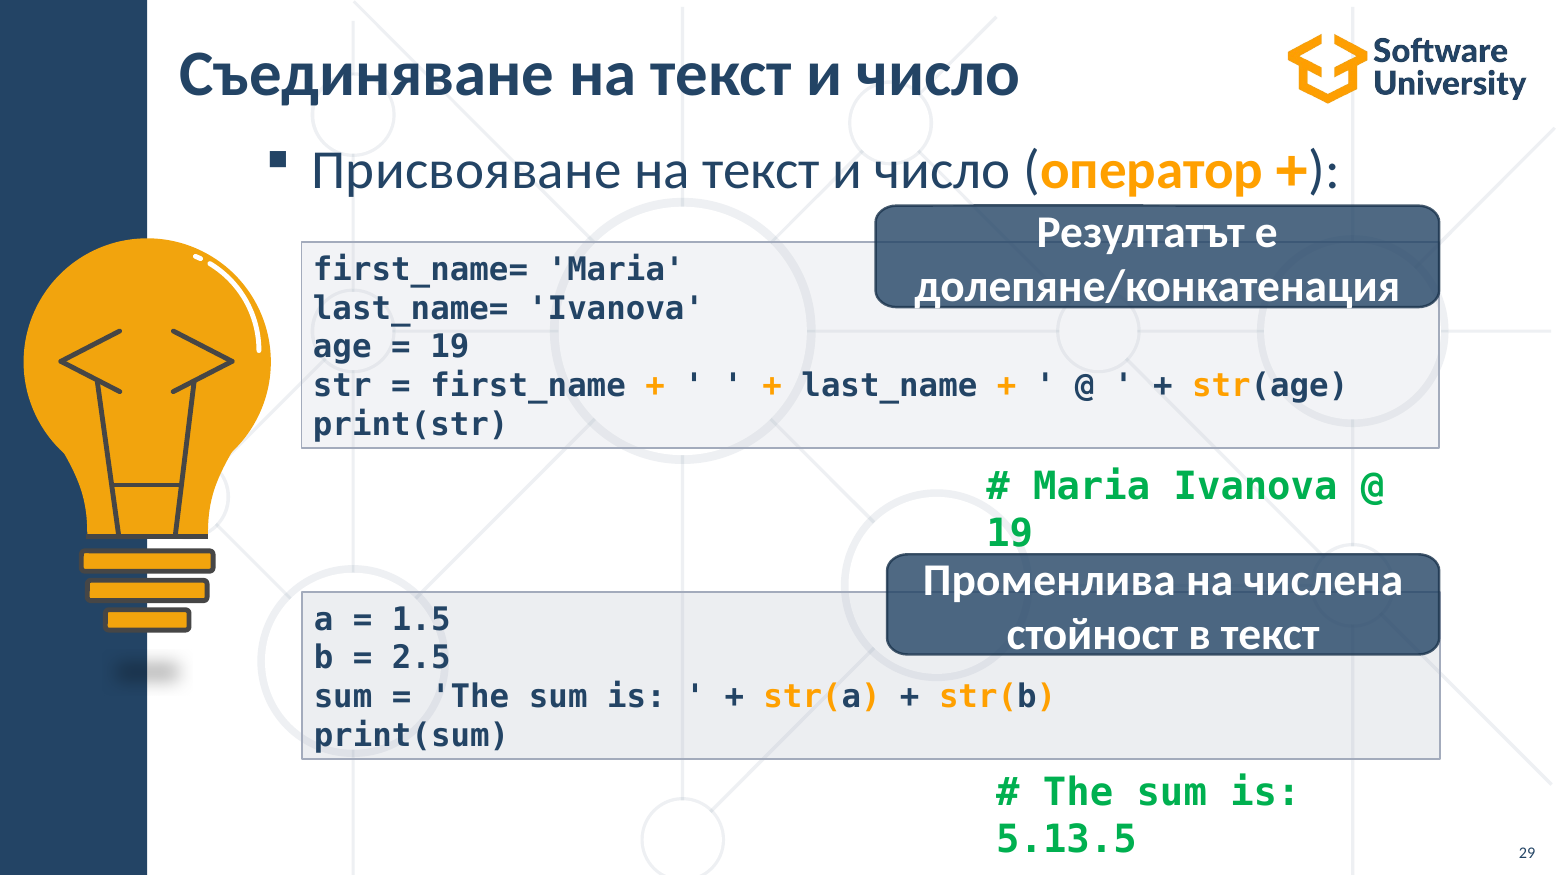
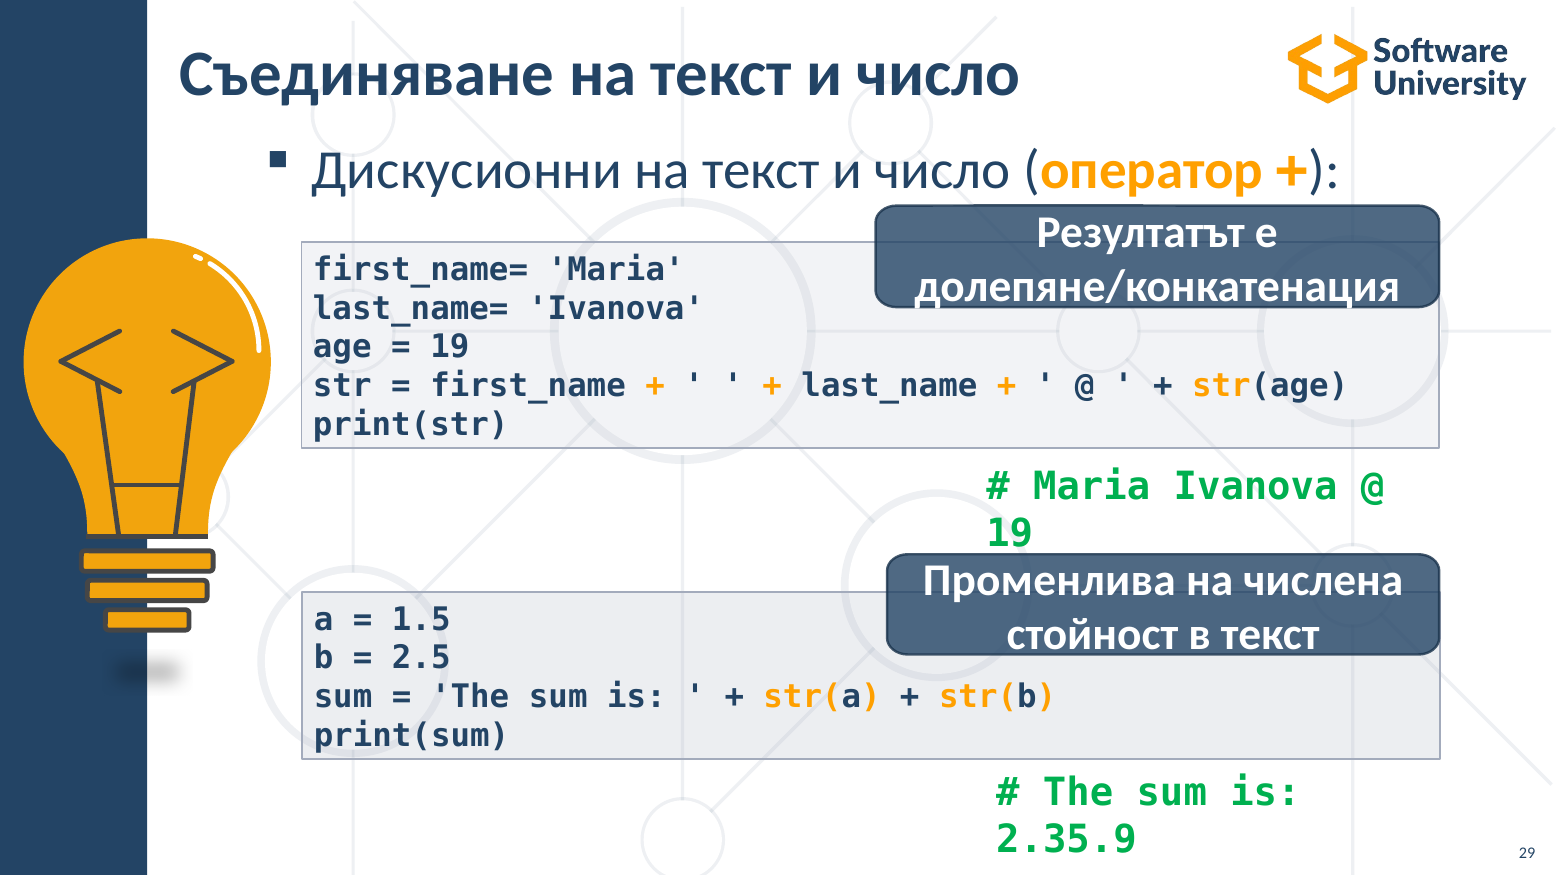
Присвояване: Присвояване -> Дискусионни
5.13.5: 5.13.5 -> 2.35.9
